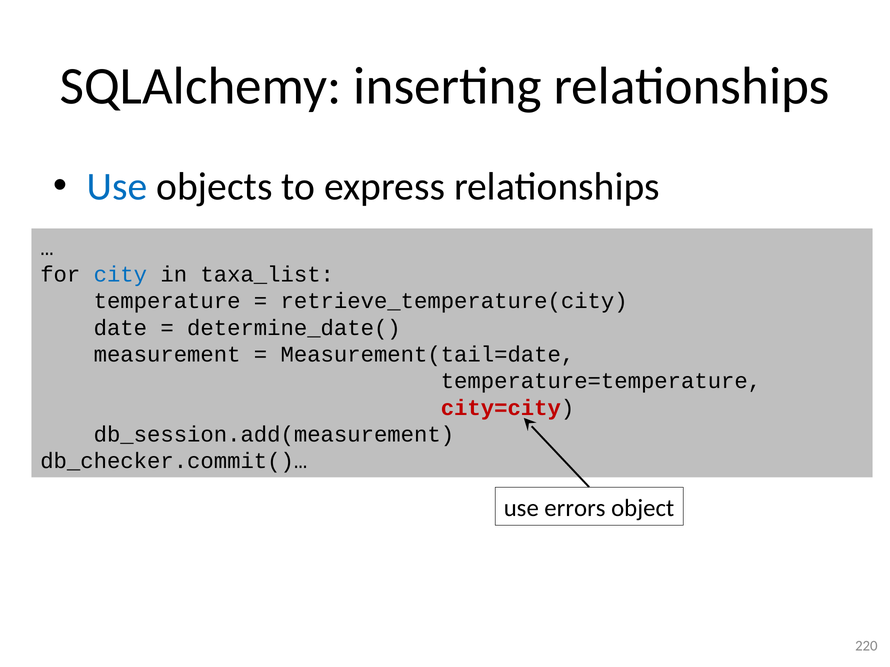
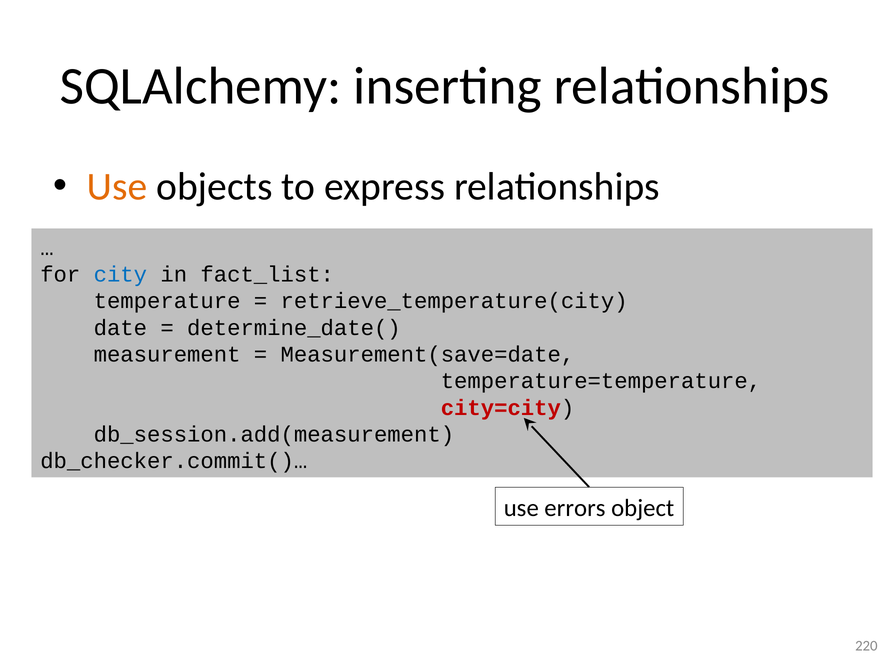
Use at (117, 187) colour: blue -> orange
taxa_list: taxa_list -> fact_list
Measurement(tail=date: Measurement(tail=date -> Measurement(save=date
